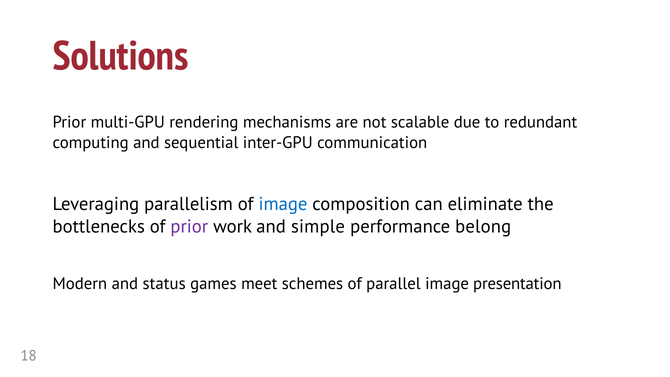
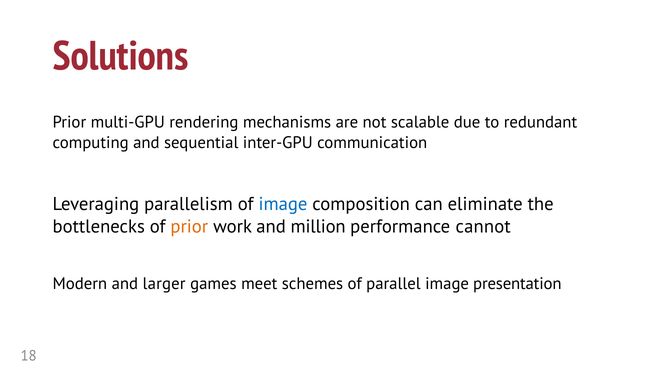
prior at (189, 227) colour: purple -> orange
simple: simple -> million
belong: belong -> cannot
status: status -> larger
